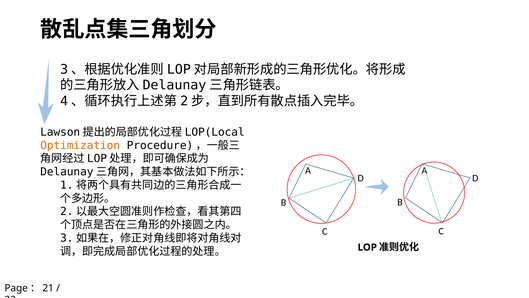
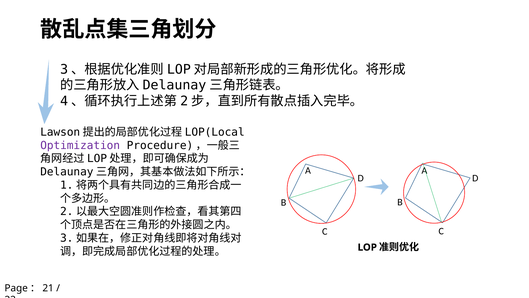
Optimization colour: orange -> purple
